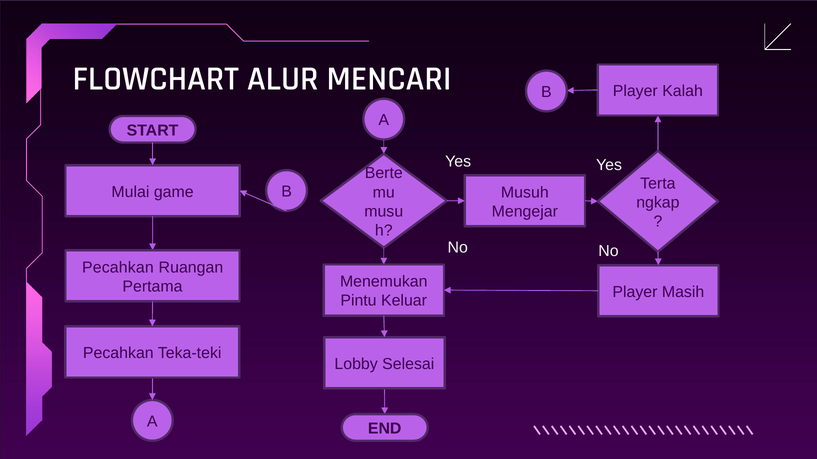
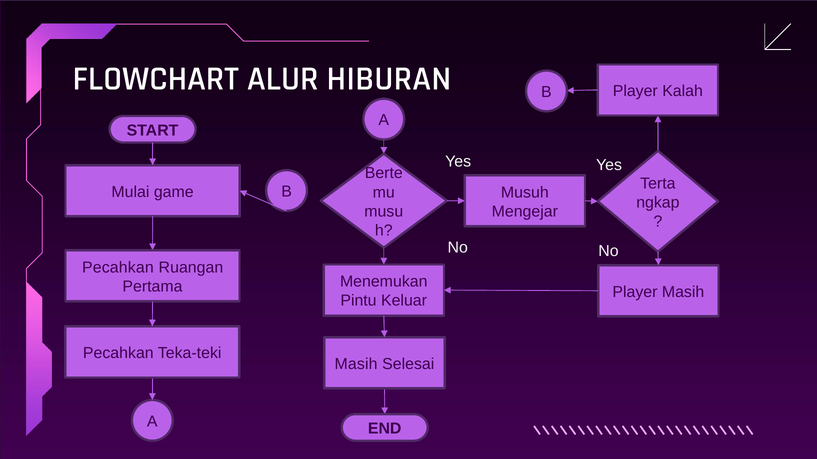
MENCARI: MENCARI -> HIBURAN
Lobby at (356, 364): Lobby -> Masih
